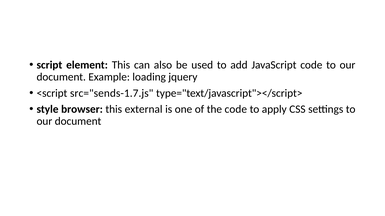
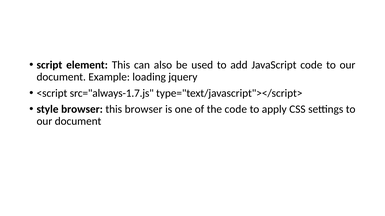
src="sends-1.7.js: src="sends-1.7.js -> src="always-1.7.js
this external: external -> browser
